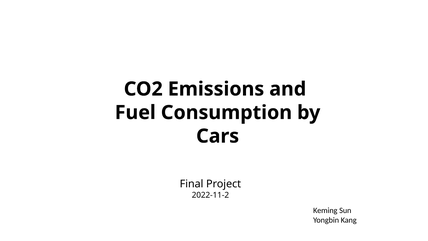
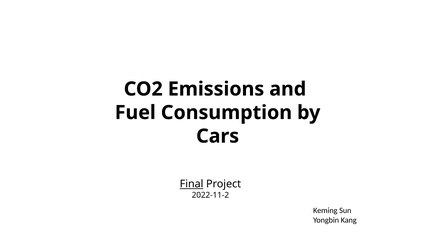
Final underline: none -> present
